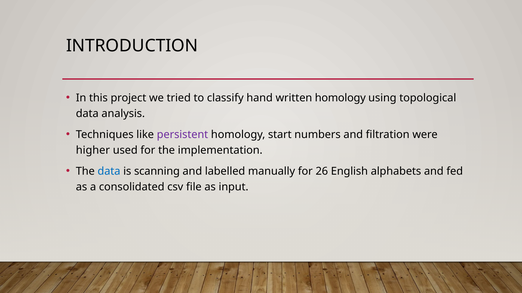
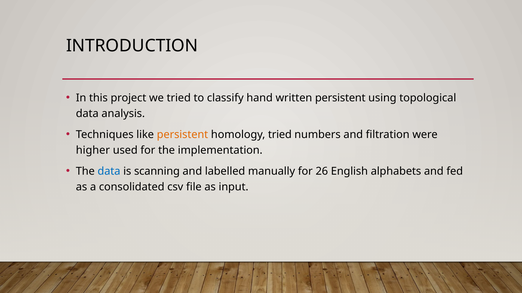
written homology: homology -> persistent
persistent at (182, 135) colour: purple -> orange
homology start: start -> tried
